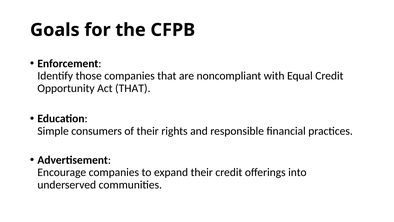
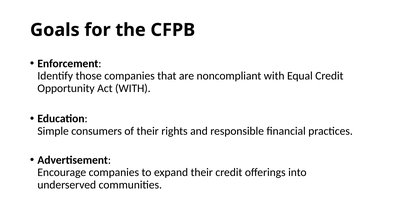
Act THAT: THAT -> WITH
